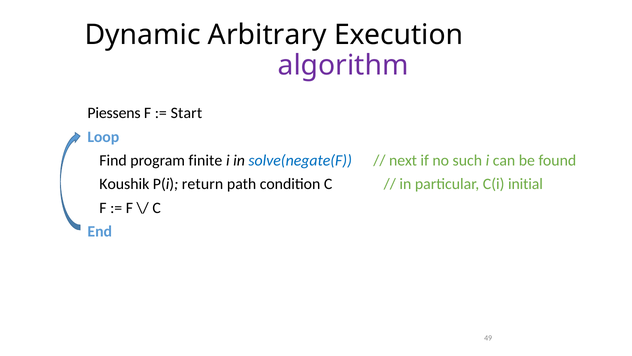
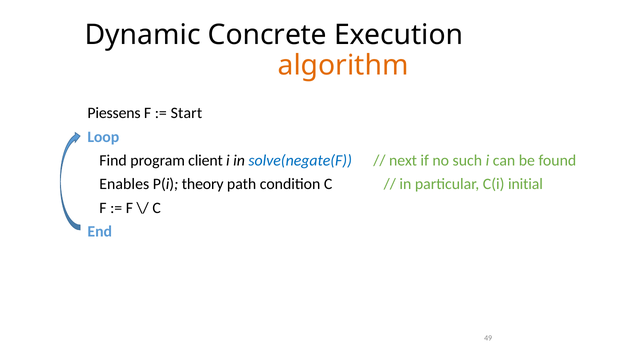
Arbitrary: Arbitrary -> Concrete
algorithm colour: purple -> orange
finite: finite -> client
Koushik: Koushik -> Enables
return: return -> theory
